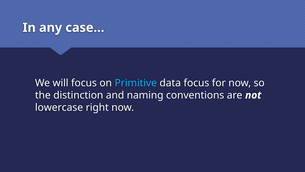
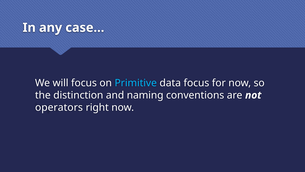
lowercase: lowercase -> operators
